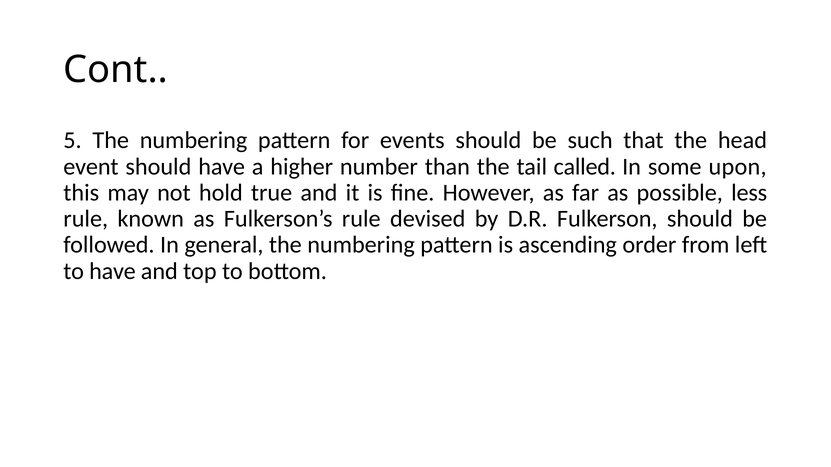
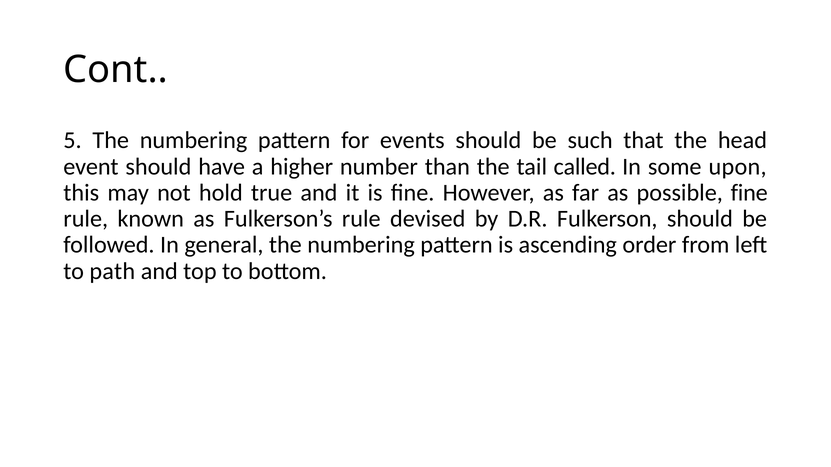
possible less: less -> fine
to have: have -> path
